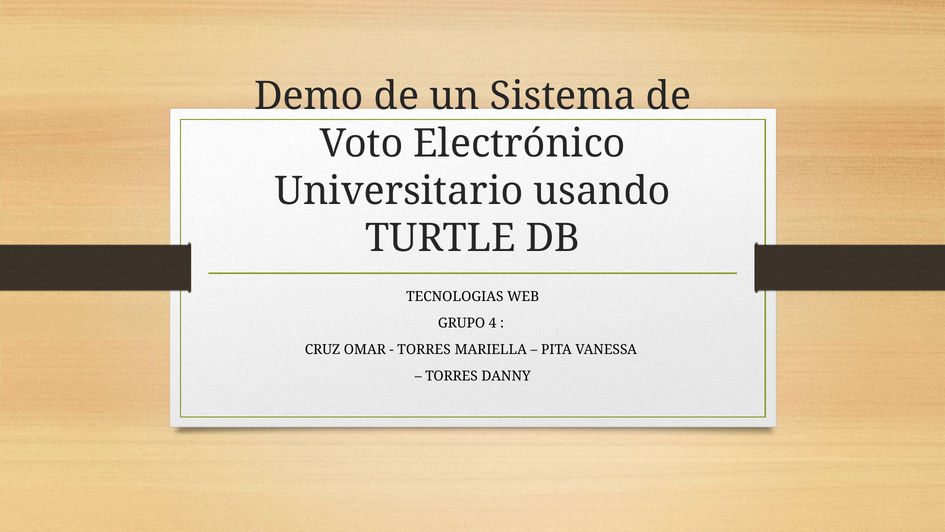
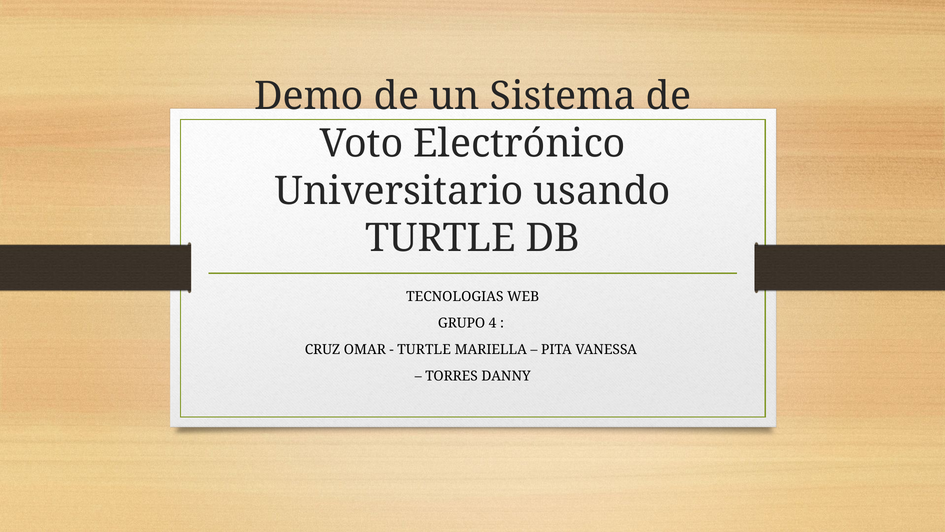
TORRES at (424, 349): TORRES -> TURTLE
